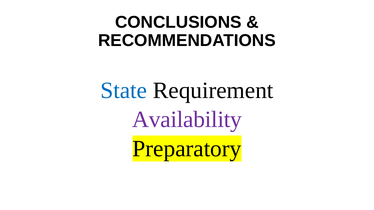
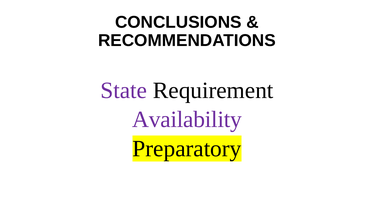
State colour: blue -> purple
